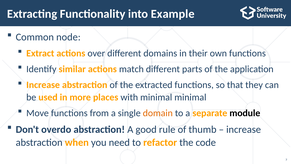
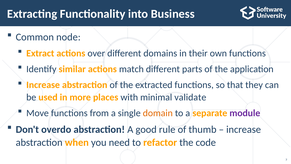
Example: Example -> Business
minimal minimal: minimal -> validate
module colour: black -> purple
